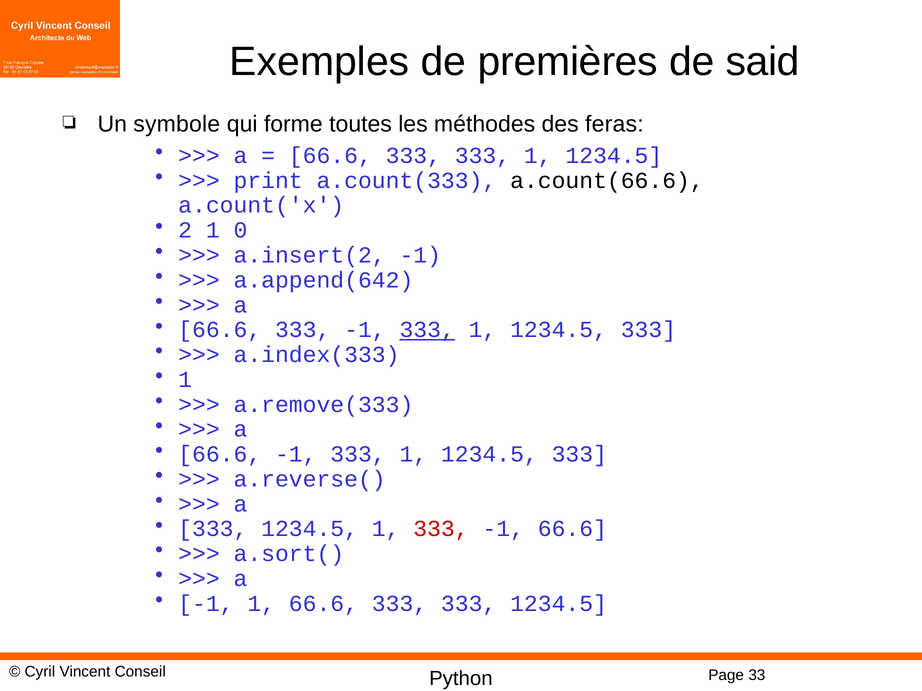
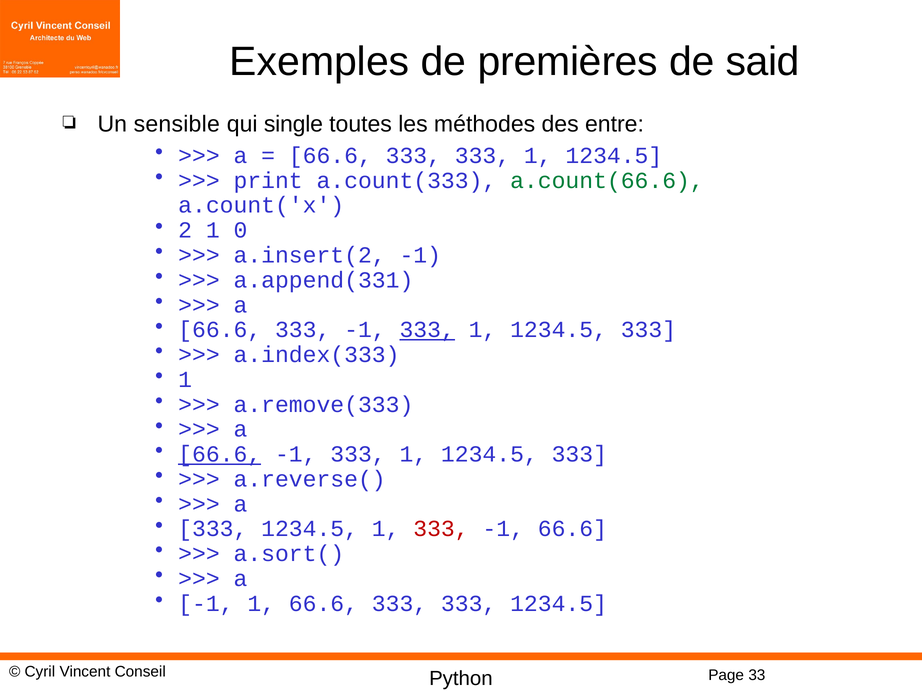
symbole: symbole -> sensible
forme: forme -> single
feras: feras -> entre
a.count(66.6 colour: black -> green
a.append(642: a.append(642 -> a.append(331
66.6 at (220, 455) underline: none -> present
